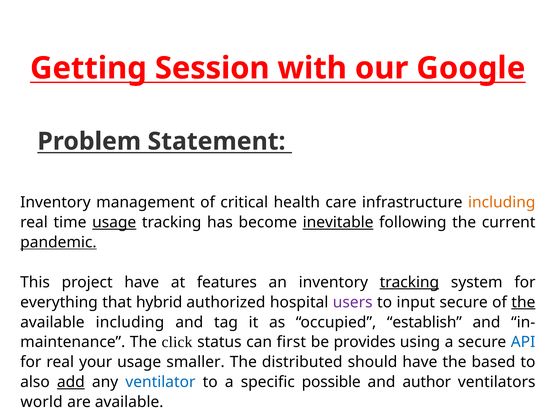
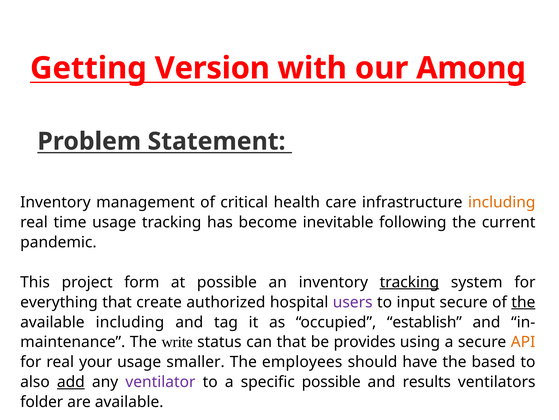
Session: Session -> Version
Google: Google -> Among
usage at (114, 222) underline: present -> none
inevitable underline: present -> none
pandemic underline: present -> none
project have: have -> form
at features: features -> possible
hybrid: hybrid -> create
click: click -> write
can first: first -> that
API colour: blue -> orange
distributed: distributed -> employees
ventilator colour: blue -> purple
author: author -> results
world: world -> folder
